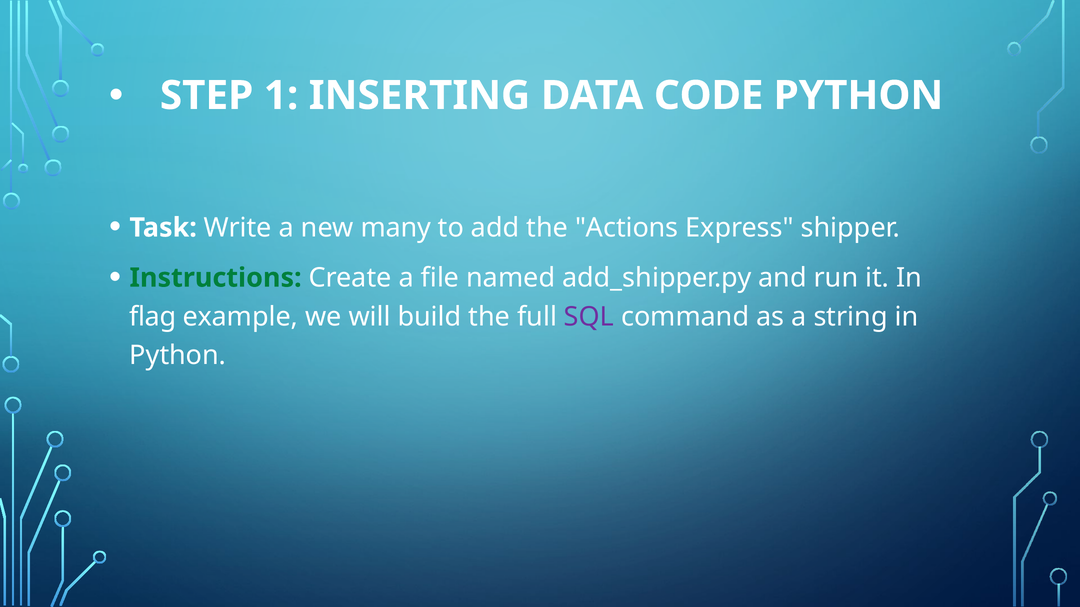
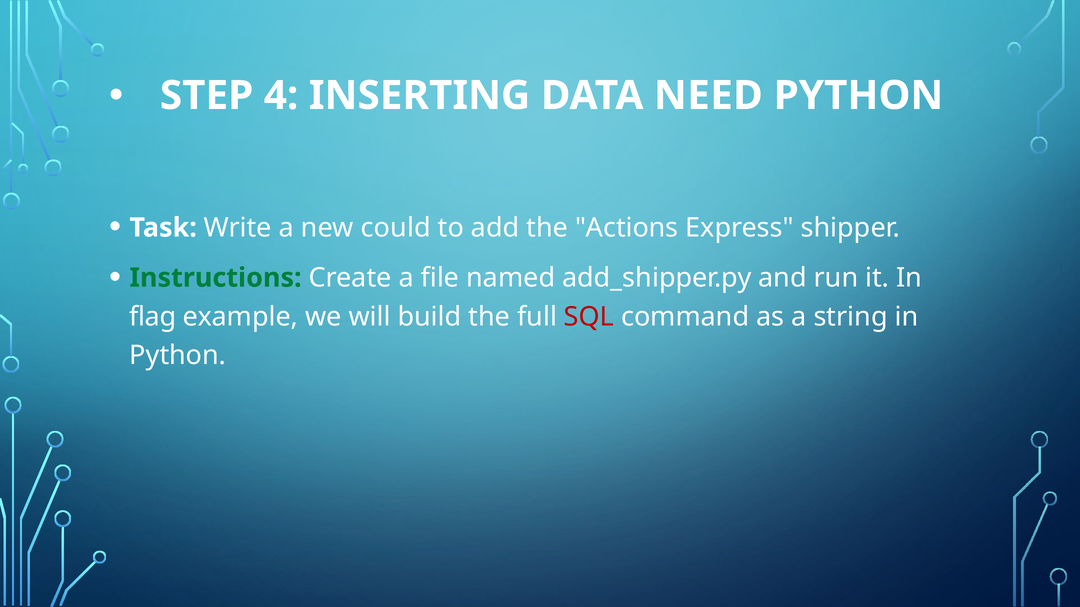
1: 1 -> 4
CODE: CODE -> NEED
many: many -> could
SQL colour: purple -> red
